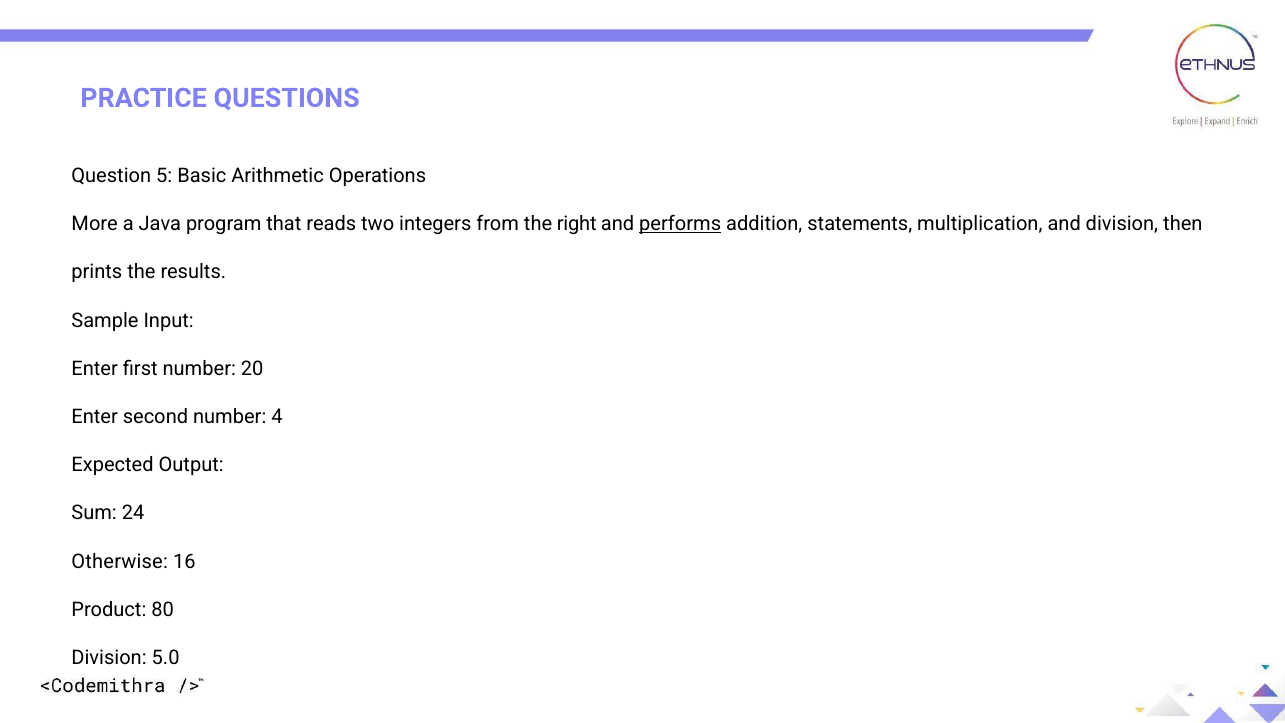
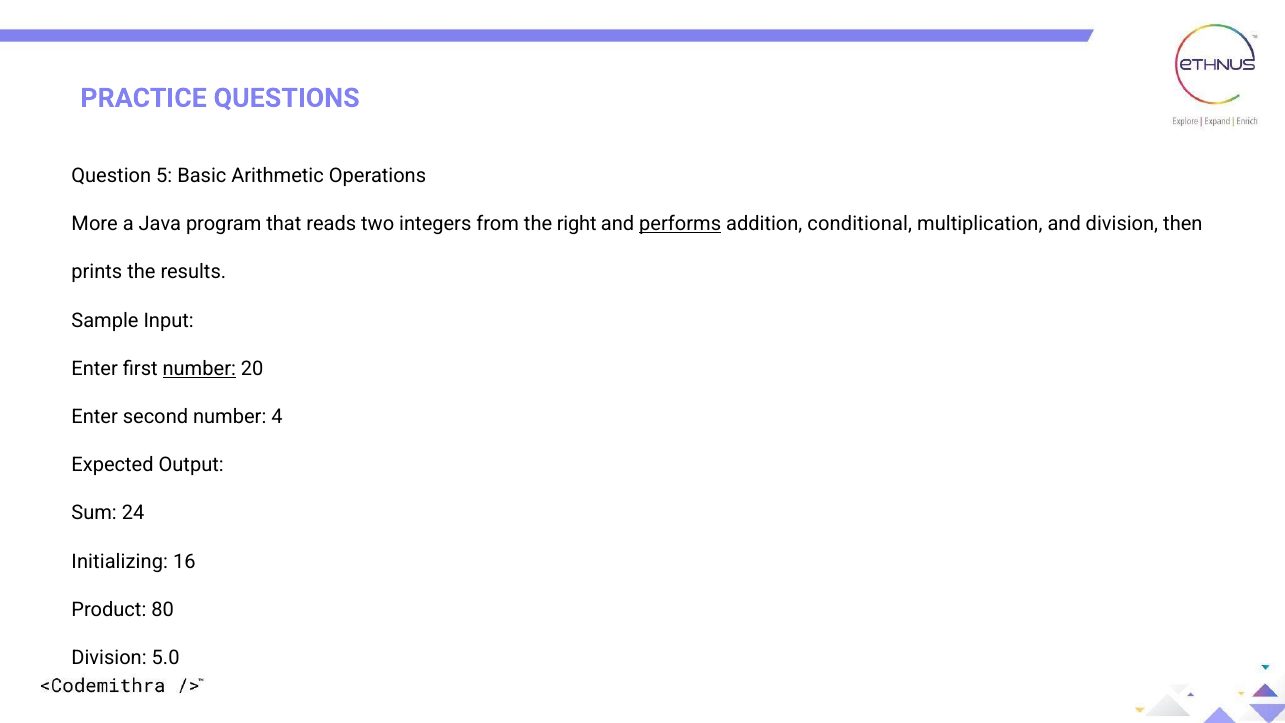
statements: statements -> conditional
number at (199, 369) underline: none -> present
Otherwise: Otherwise -> Initializing
